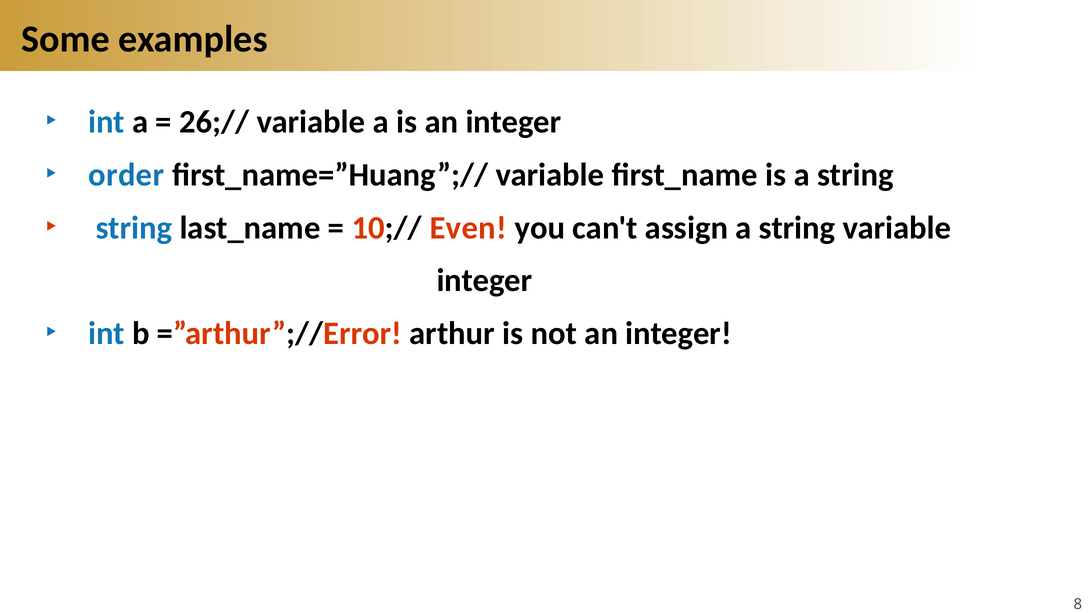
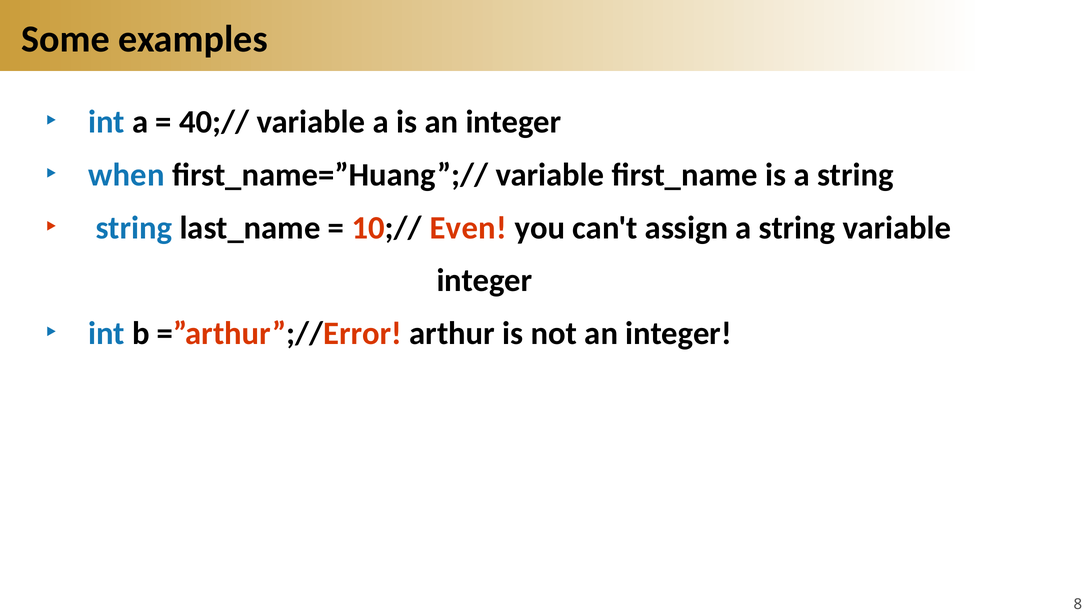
26;//: 26;// -> 40;//
order: order -> when
